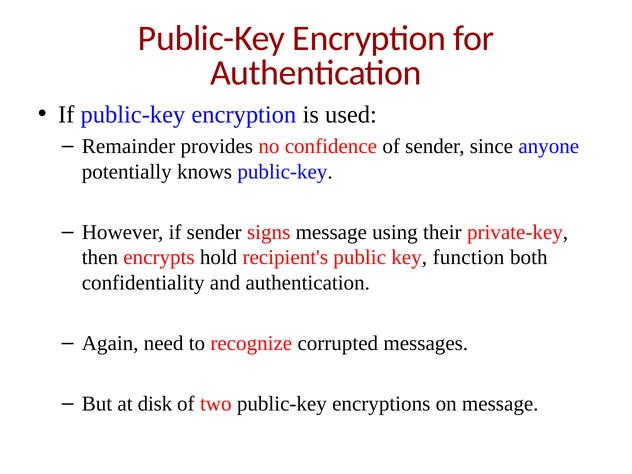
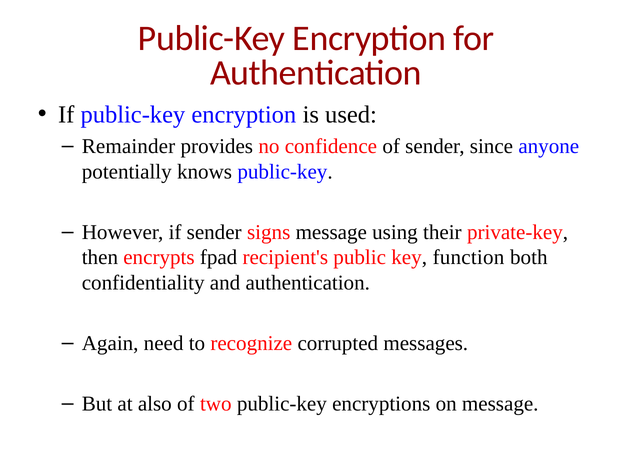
hold: hold -> fpad
disk: disk -> also
